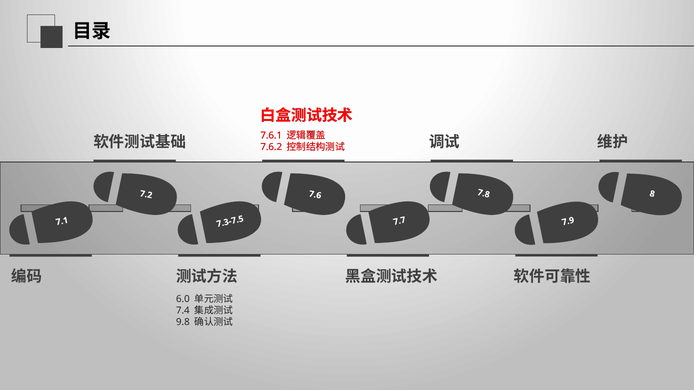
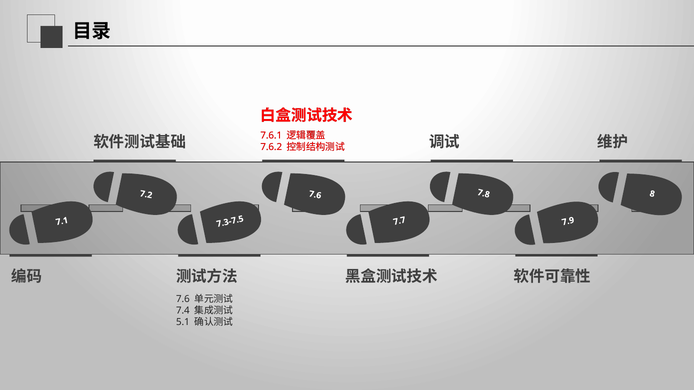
6.0 at (183, 299): 6.0 -> 7.6
9.8: 9.8 -> 5.1
